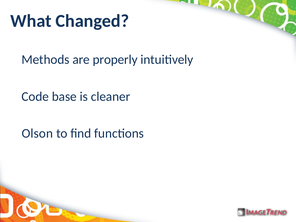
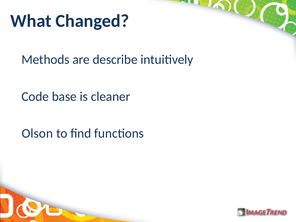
properly: properly -> describe
